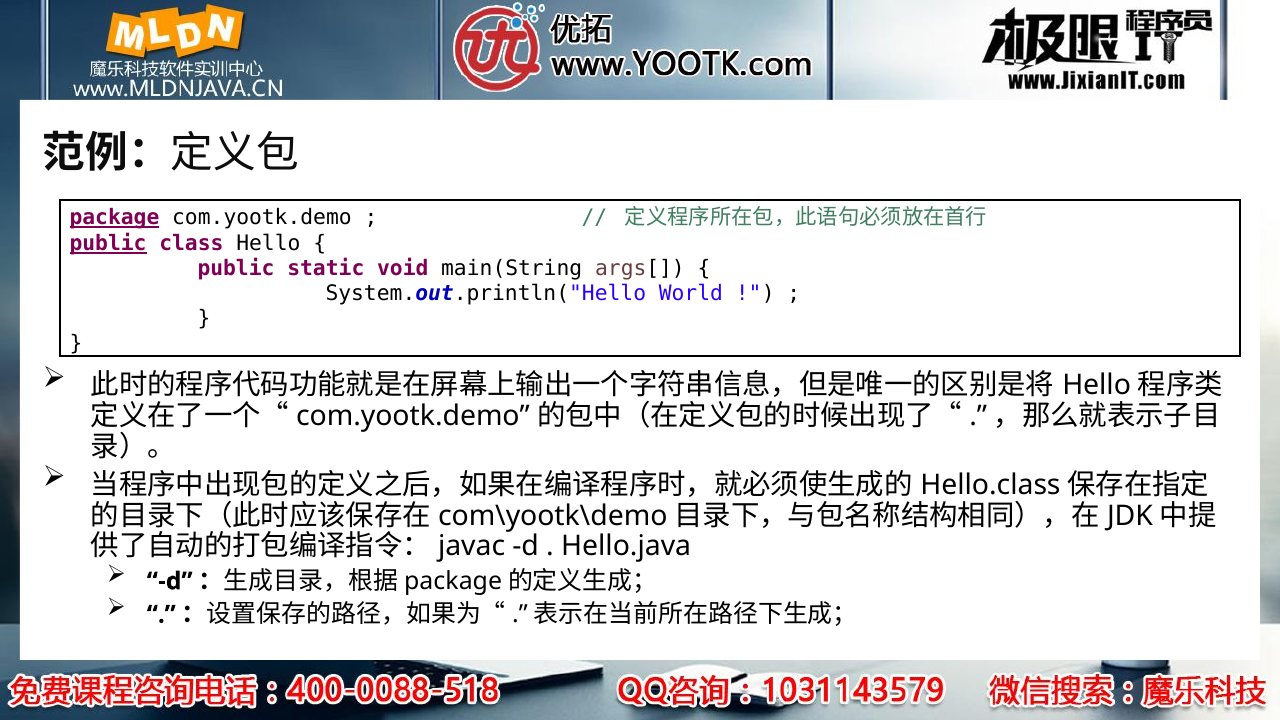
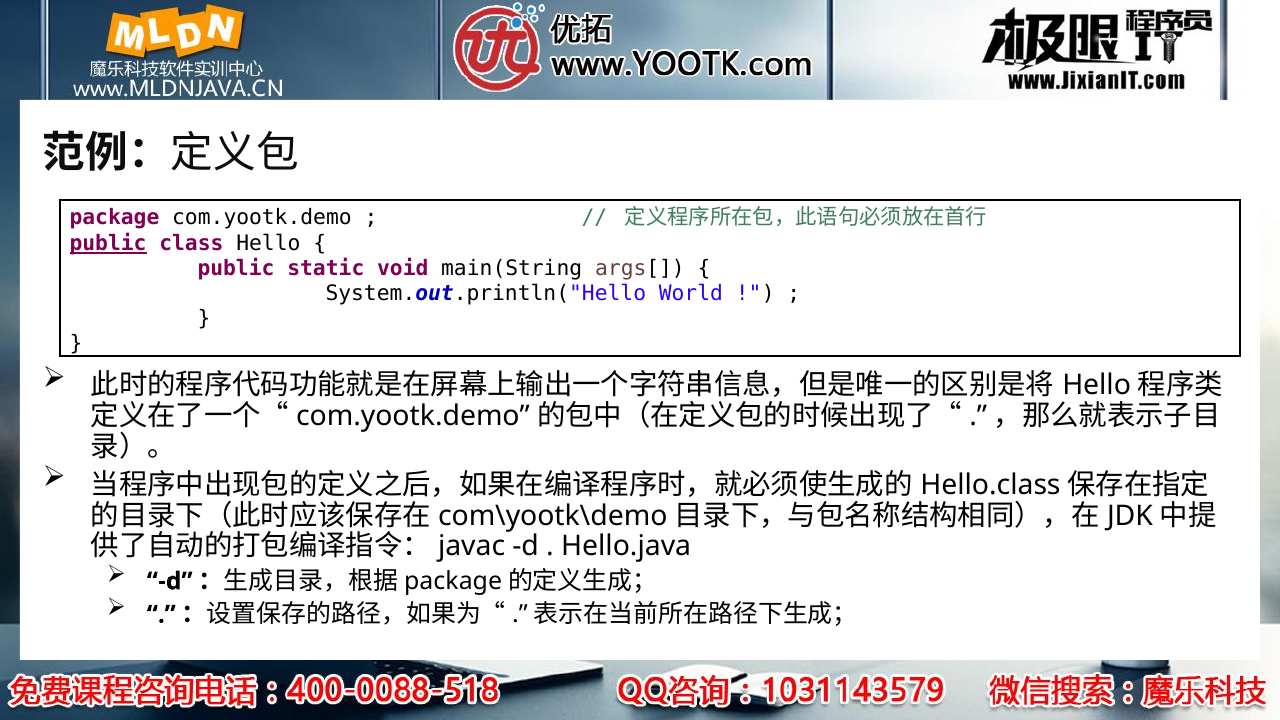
package underline: present -> none
